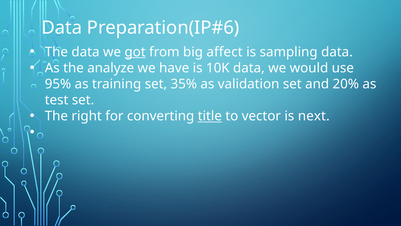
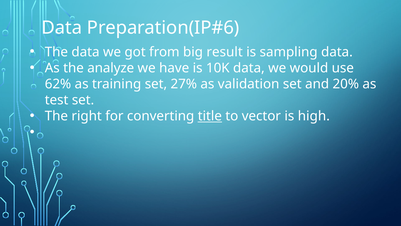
got underline: present -> none
affect: affect -> result
95%: 95% -> 62%
35%: 35% -> 27%
next: next -> high
